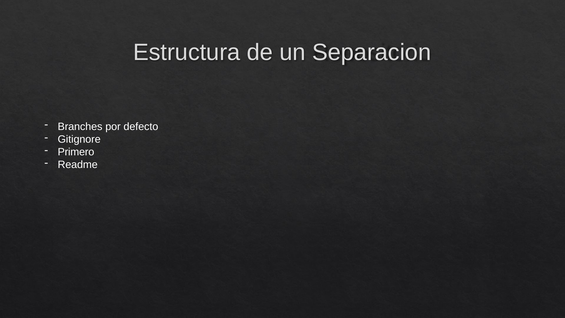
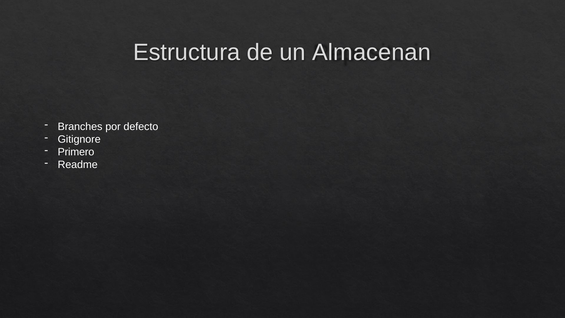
Separacion: Separacion -> Almacenan
